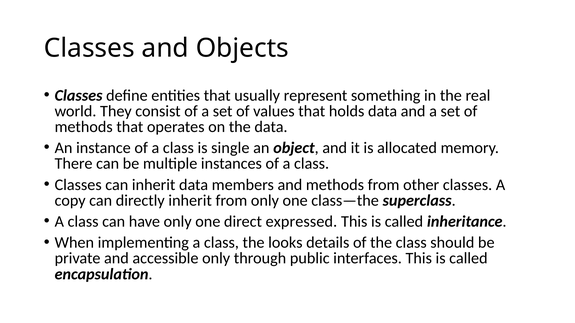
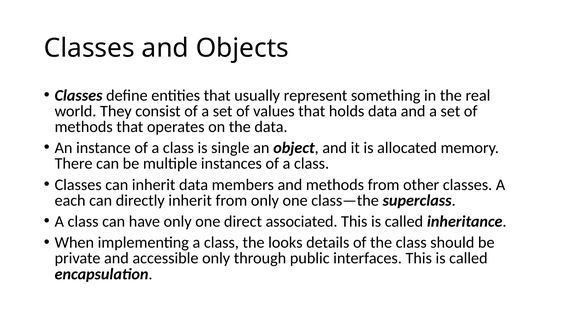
copy: copy -> each
expressed: expressed -> associated
